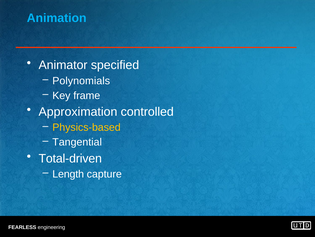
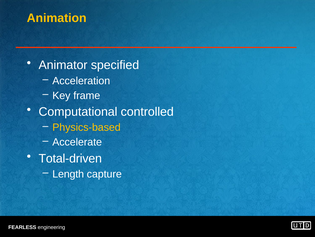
Animation colour: light blue -> yellow
Polynomials: Polynomials -> Acceleration
Approximation: Approximation -> Computational
Tangential: Tangential -> Accelerate
